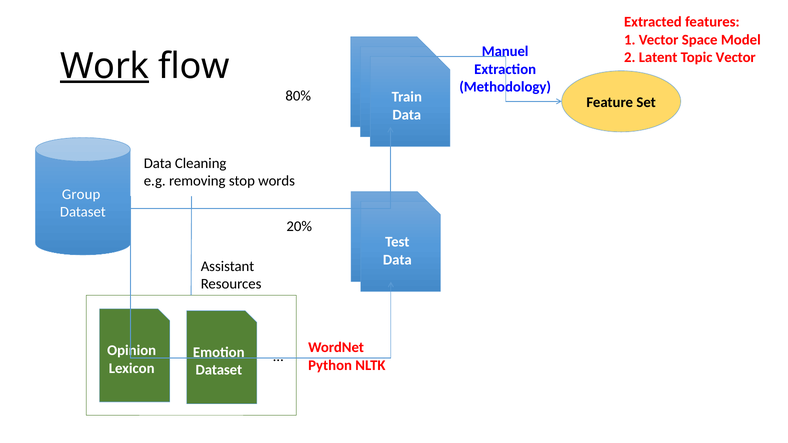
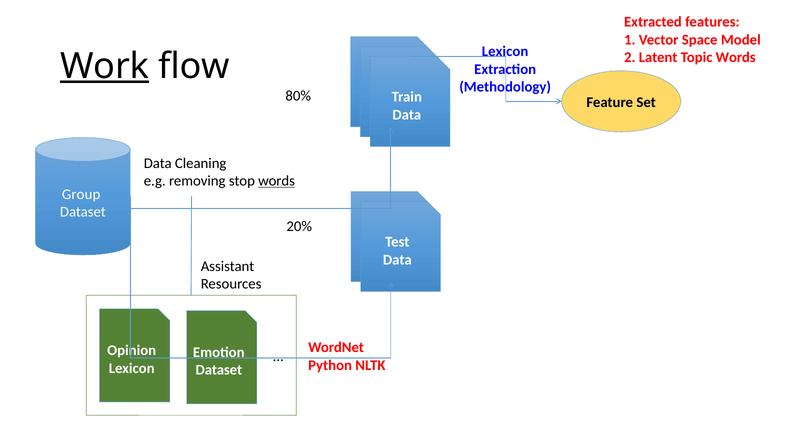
Manuel at (505, 52): Manuel -> Lexicon
Topic Vector: Vector -> Words
words at (277, 181) underline: none -> present
